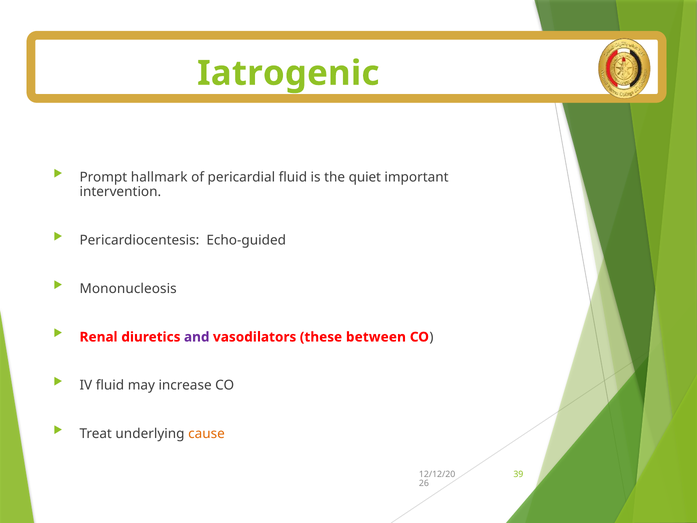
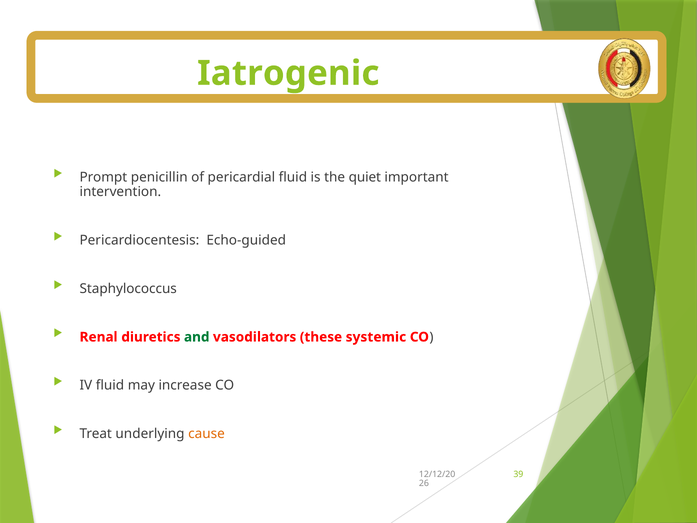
hallmark: hallmark -> penicillin
Mononucleosis: Mononucleosis -> Staphylococcus
and colour: purple -> green
between: between -> systemic
